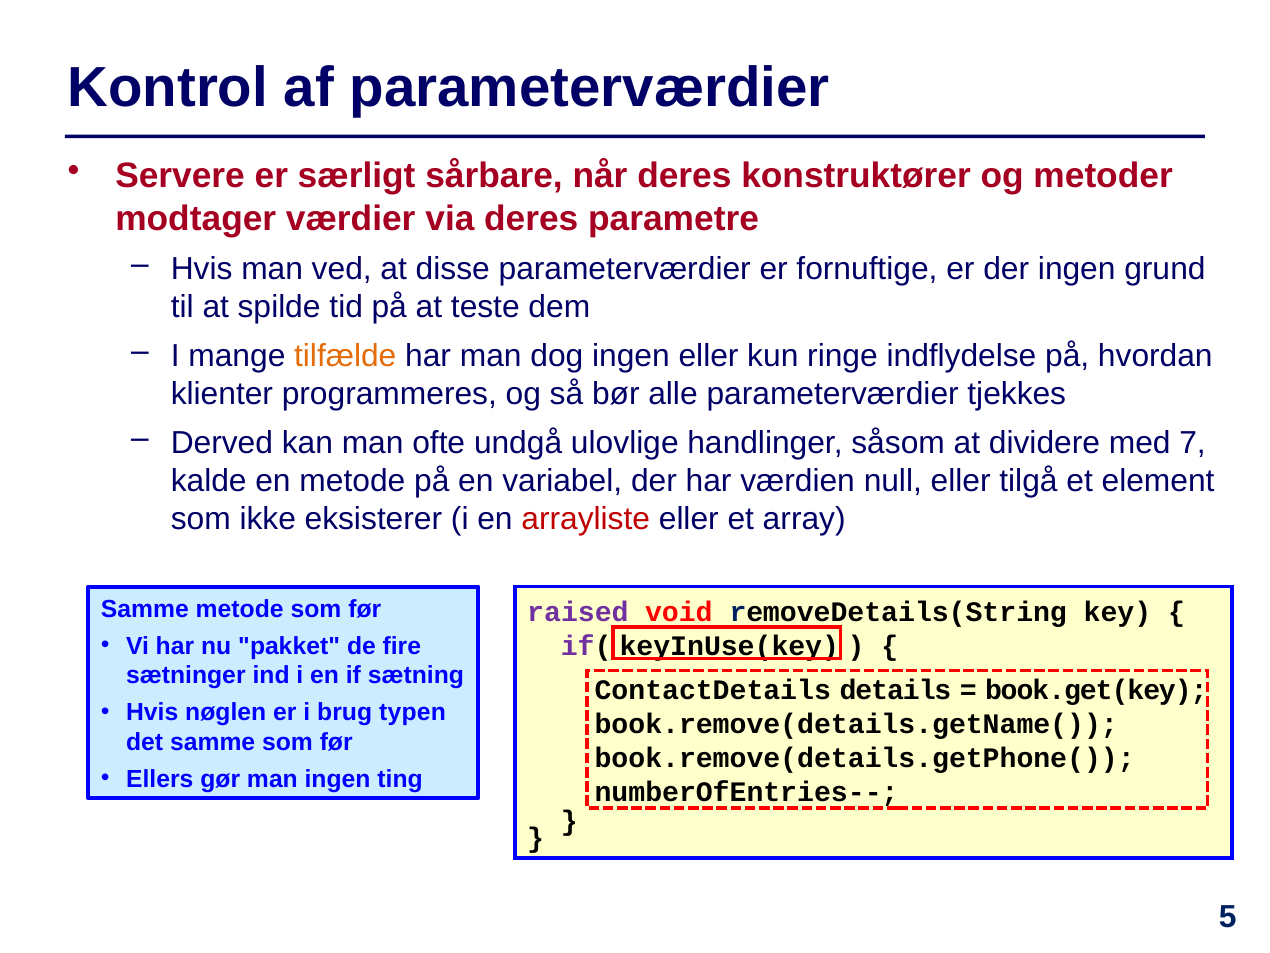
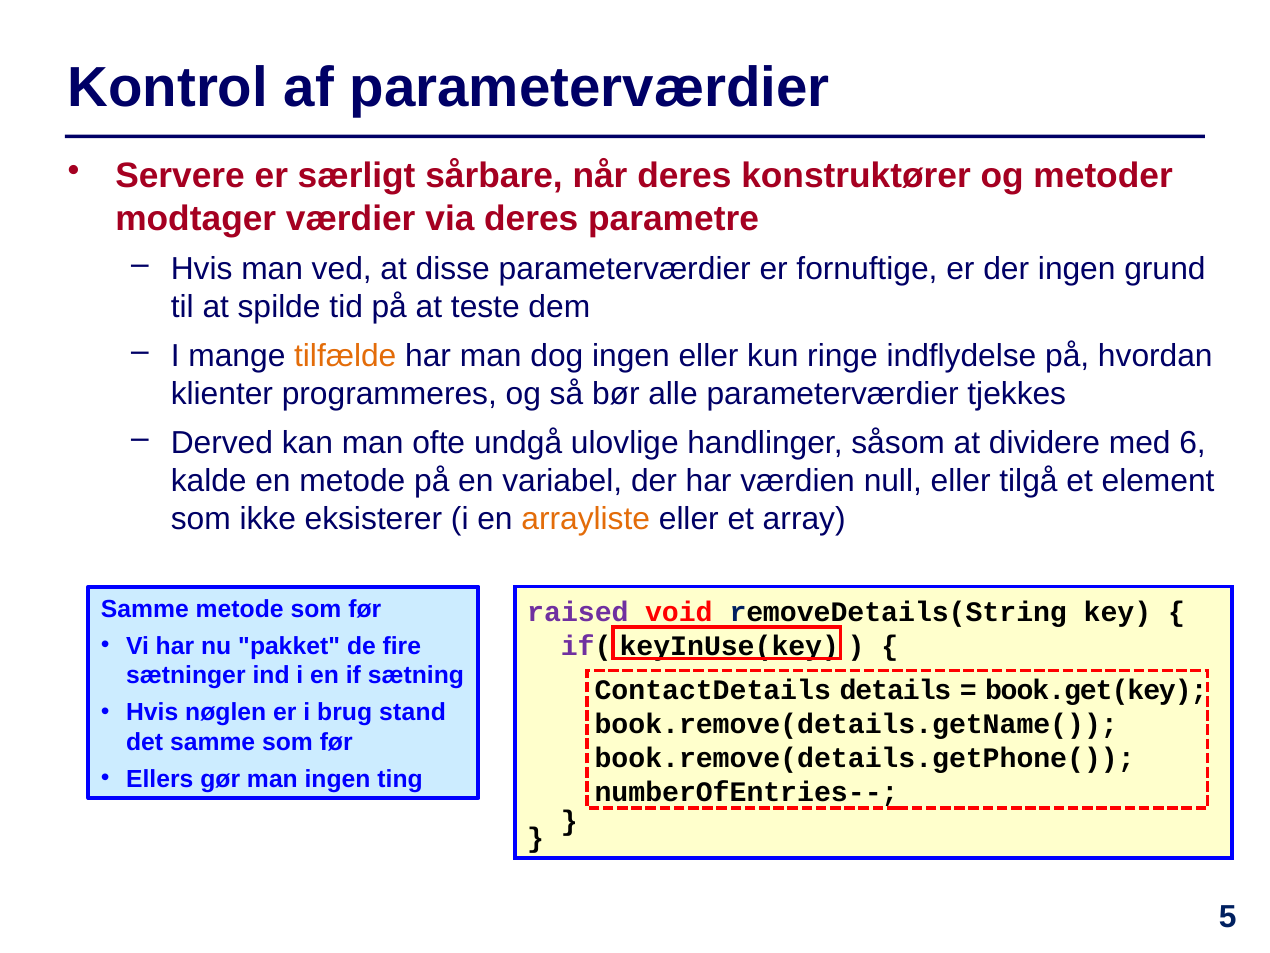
7: 7 -> 6
arrayliste colour: red -> orange
typen: typen -> stand
